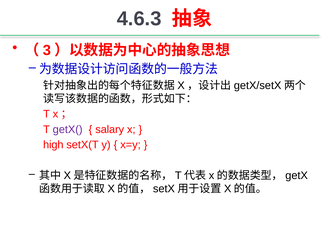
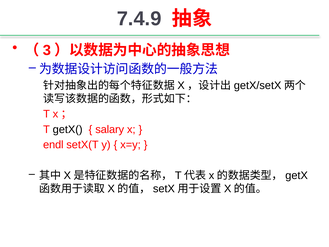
4.6.3: 4.6.3 -> 7.4.9
getX( colour: purple -> black
high: high -> endl
